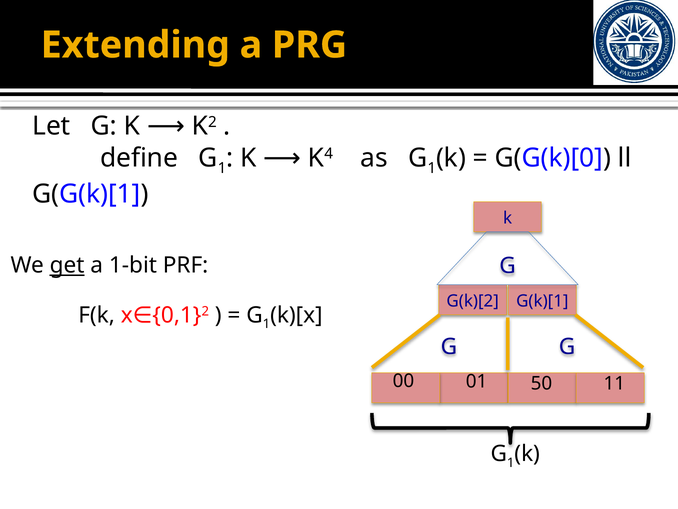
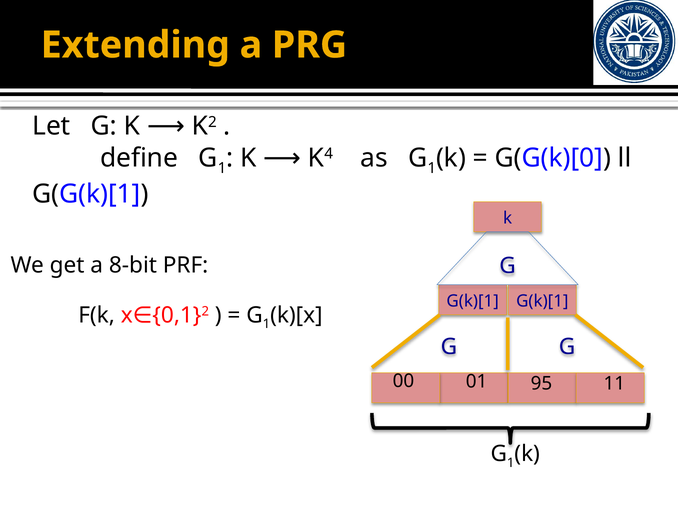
get underline: present -> none
1-bit: 1-bit -> 8-bit
G(k)[2 at (473, 301): G(k)[2 -> G(k)[1
50: 50 -> 95
